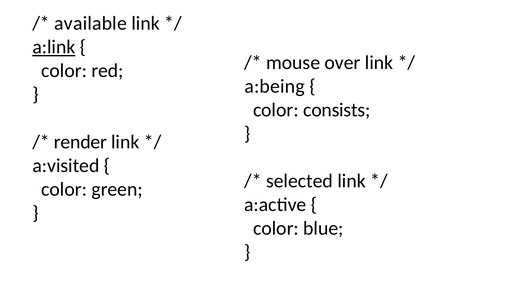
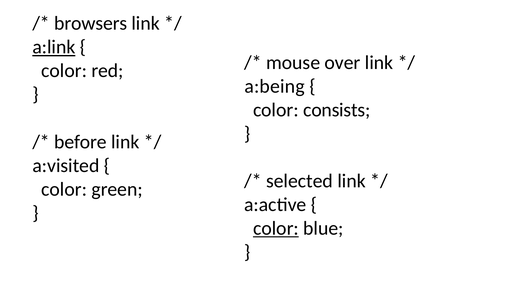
available: available -> browsers
render: render -> before
color at (276, 229) underline: none -> present
